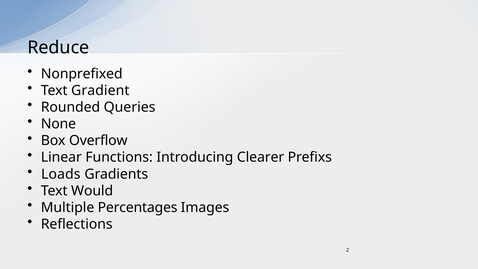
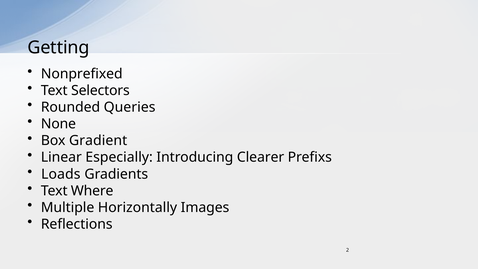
Reduce: Reduce -> Getting
Gradient: Gradient -> Selectors
Overflow: Overflow -> Gradient
Functions: Functions -> Especially
Would: Would -> Where
Percentages: Percentages -> Horizontally
